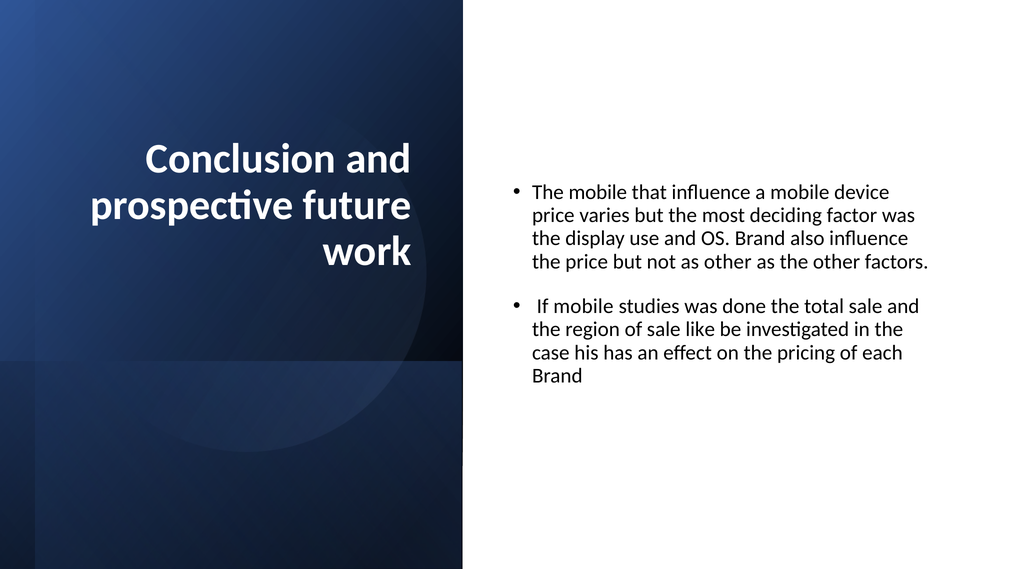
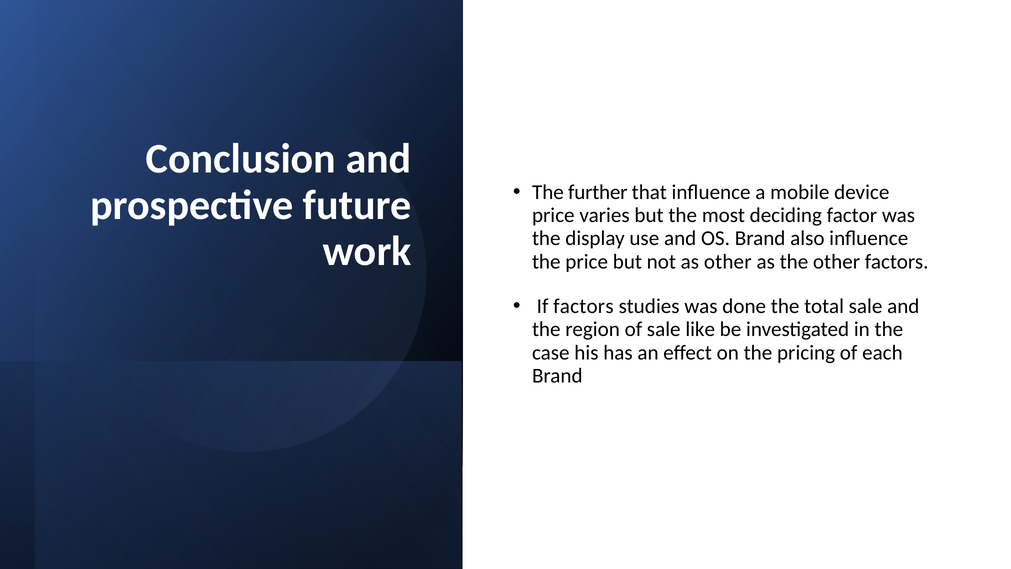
The mobile: mobile -> further
If mobile: mobile -> factors
